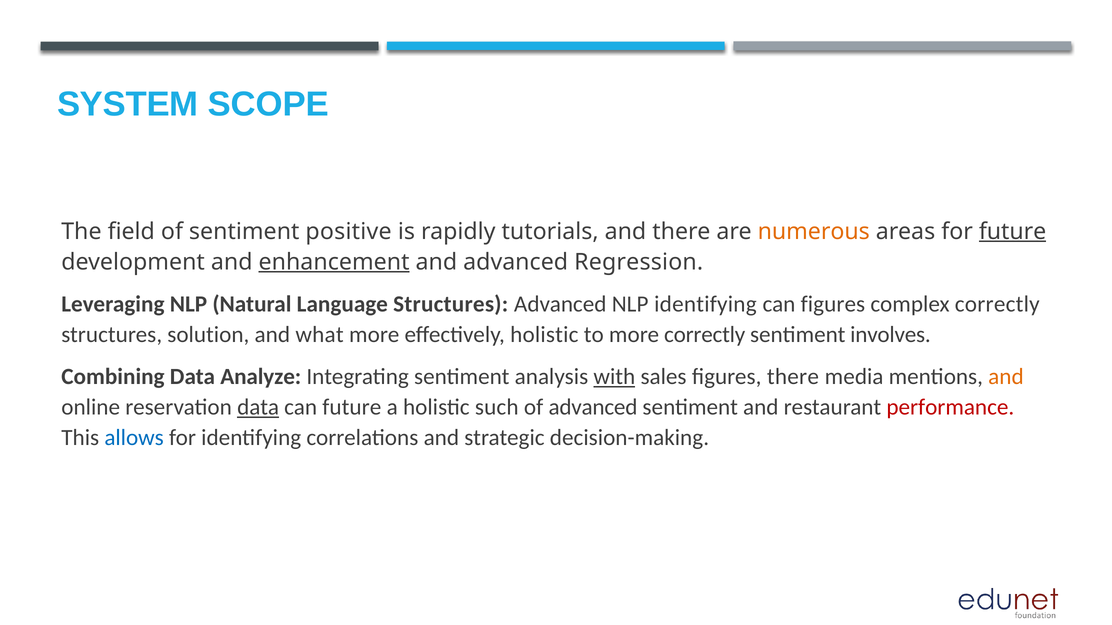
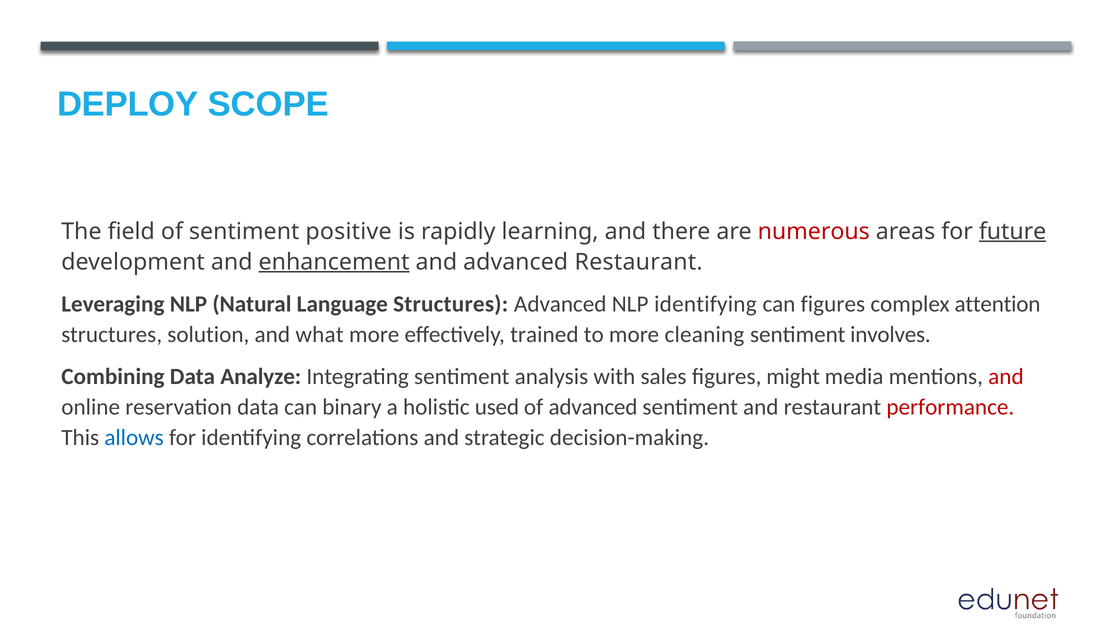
SYSTEM: SYSTEM -> DEPLOY
tutorials: tutorials -> learning
numerous colour: orange -> red
advanced Regression: Regression -> Restaurant
complex correctly: correctly -> attention
effectively holistic: holistic -> trained
more correctly: correctly -> cleaning
with underline: present -> none
figures there: there -> might
and at (1006, 377) colour: orange -> red
data at (258, 408) underline: present -> none
can future: future -> binary
such: such -> used
